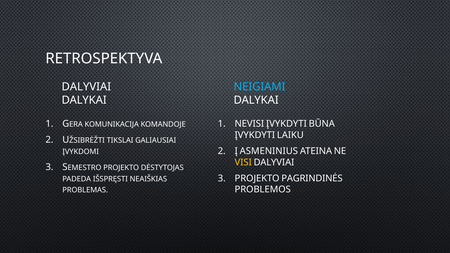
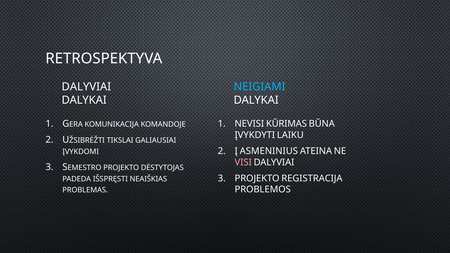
NEVISI ĮVYKDYTI: ĮVYKDYTI -> KŪRIMAS
VISI colour: yellow -> pink
PAGRINDINĖS: PAGRINDINĖS -> REGISTRACIJA
